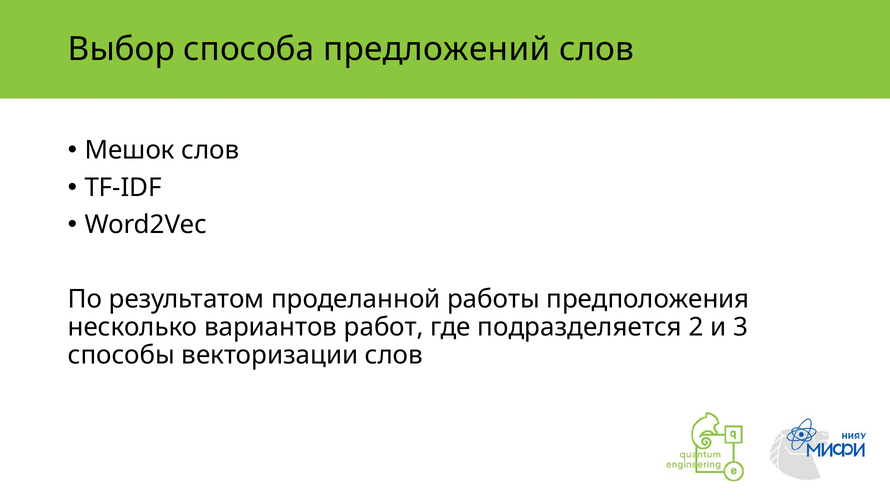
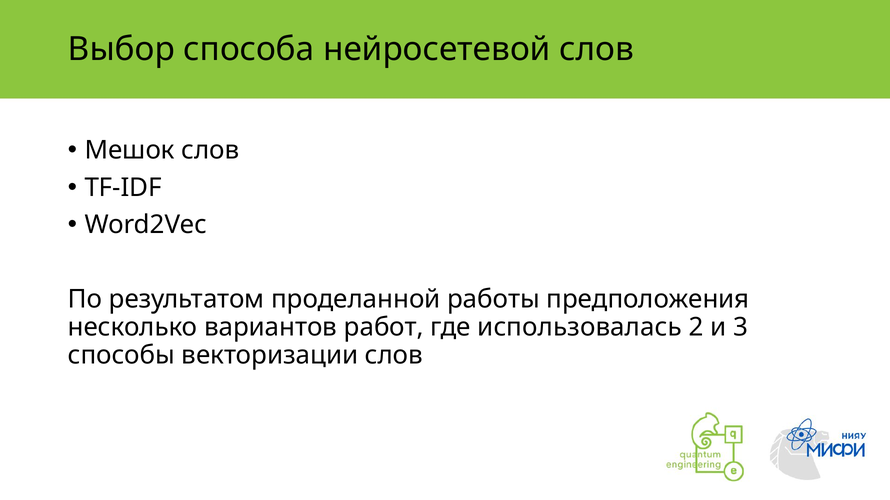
предложений: предложений -> нейросетевой
подразделяется: подразделяется -> использовалась
